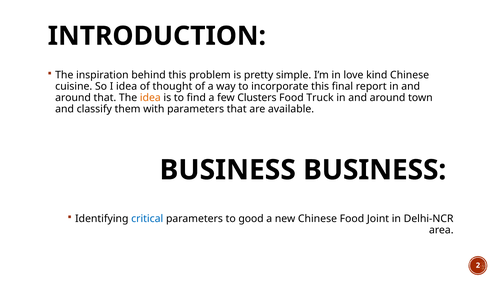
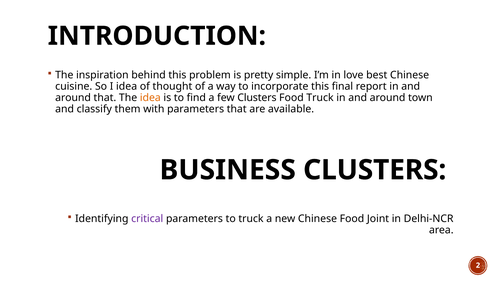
kind: kind -> best
BUSINESS BUSINESS: BUSINESS -> CLUSTERS
critical colour: blue -> purple
to good: good -> truck
